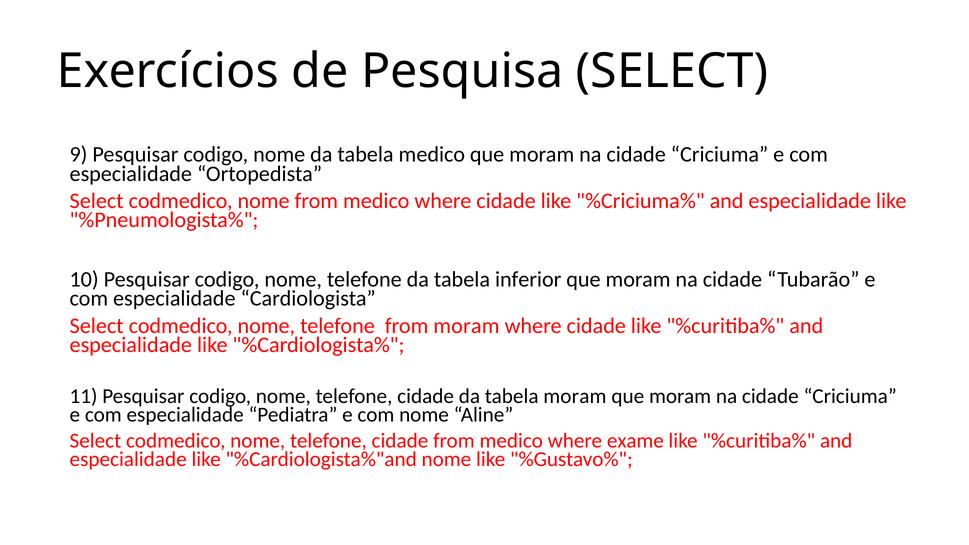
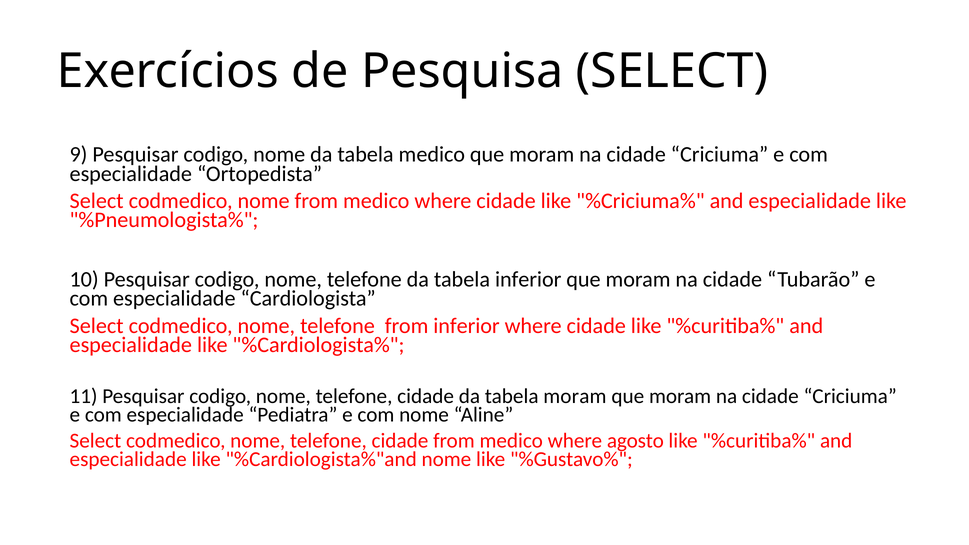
from moram: moram -> inferior
exame: exame -> agosto
